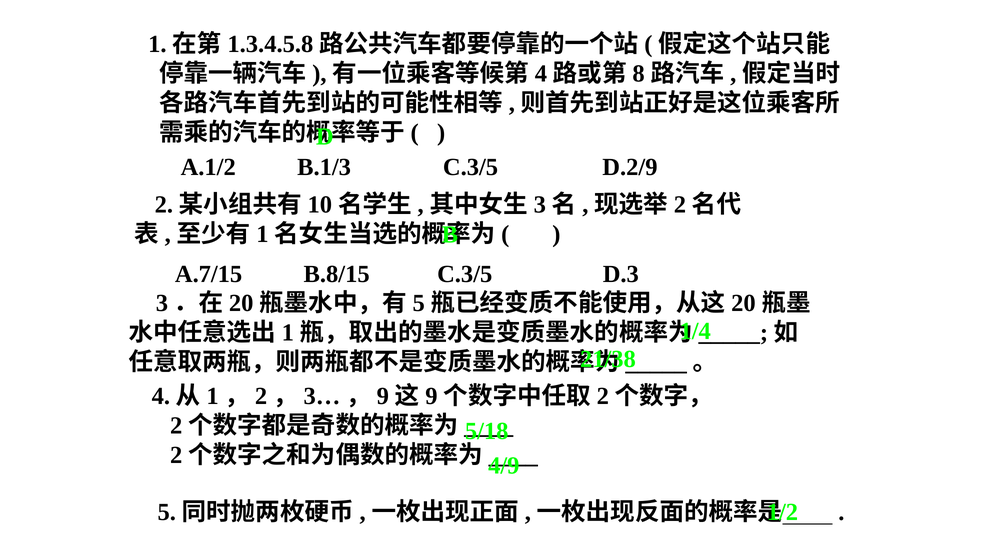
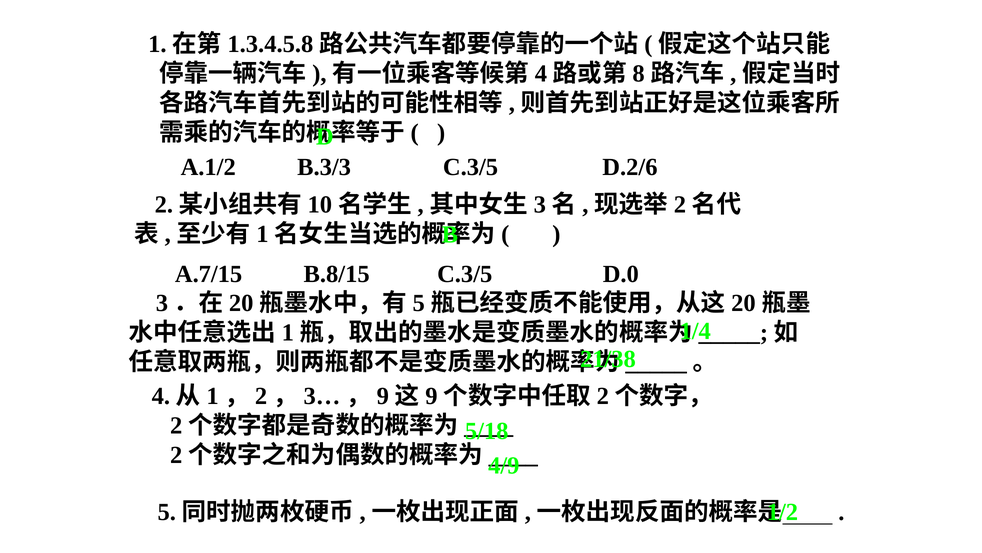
B.1/3: B.1/3 -> B.3/3
D.2/9: D.2/9 -> D.2/6
D.3: D.3 -> D.0
